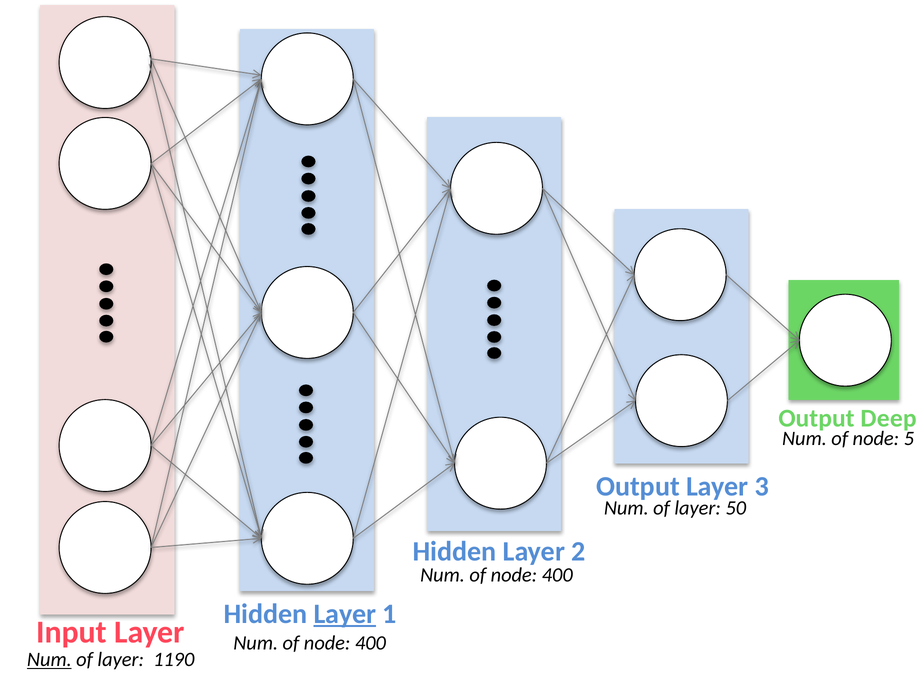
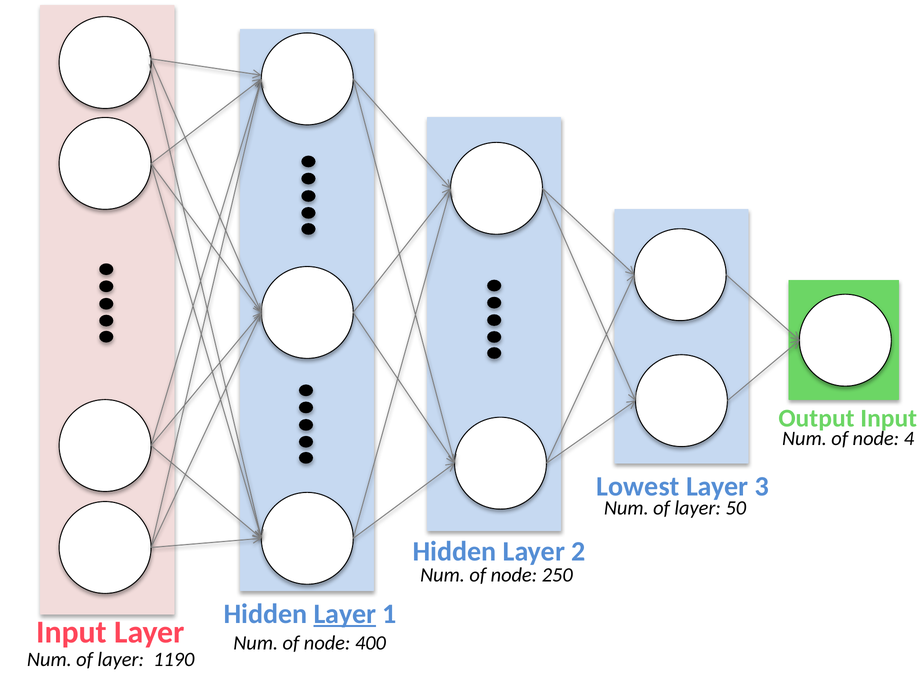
Output Deep: Deep -> Input
5: 5 -> 4
Output at (638, 487): Output -> Lowest
400 at (557, 575): 400 -> 250
Num at (49, 660) underline: present -> none
